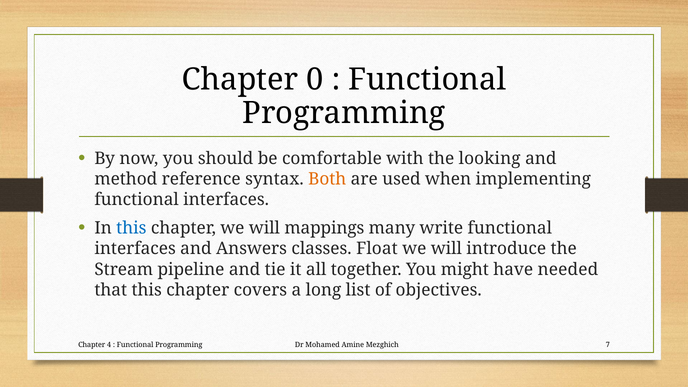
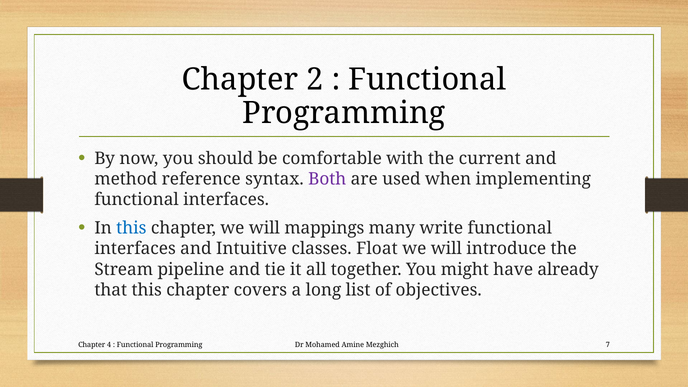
0: 0 -> 2
looking: looking -> current
Both colour: orange -> purple
Answers: Answers -> Intuitive
needed: needed -> already
